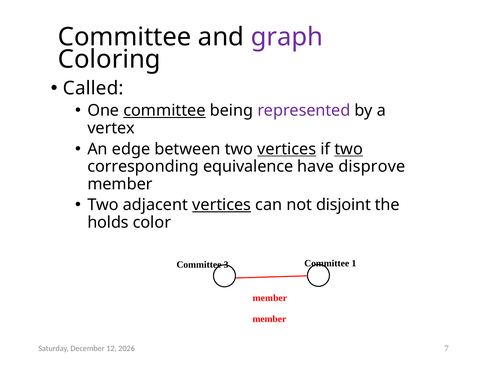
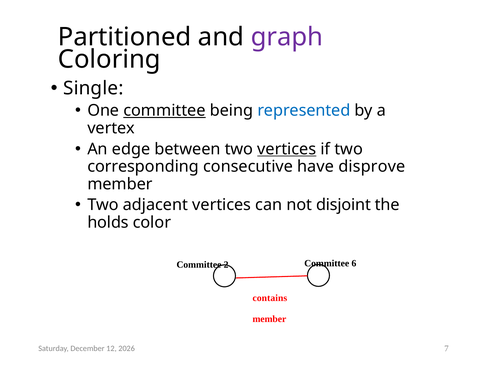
Committee at (125, 37): Committee -> Partitioned
Called: Called -> Single
represented colour: purple -> blue
two at (349, 149) underline: present -> none
equivalence: equivalence -> consecutive
vertices at (222, 205) underline: present -> none
3: 3 -> 2
1: 1 -> 6
member at (270, 298): member -> contains
